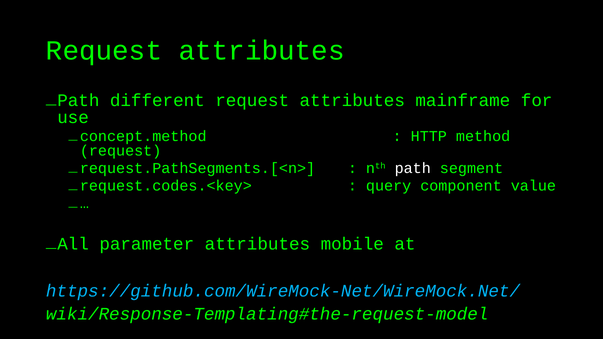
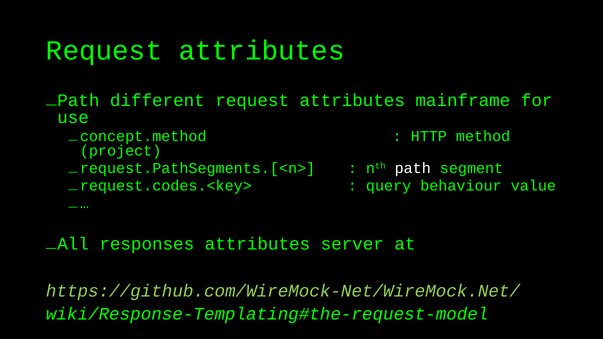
request at (121, 151): request -> project
component: component -> behaviour
parameter: parameter -> responses
mobile: mobile -> server
https://github.com/WireMock-Net/WireMock.Net/ colour: light blue -> light green
